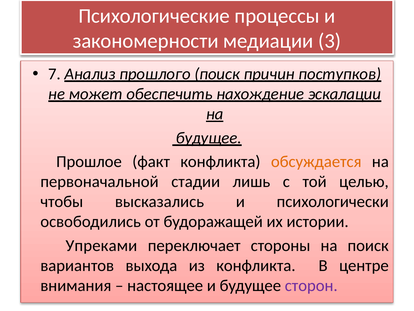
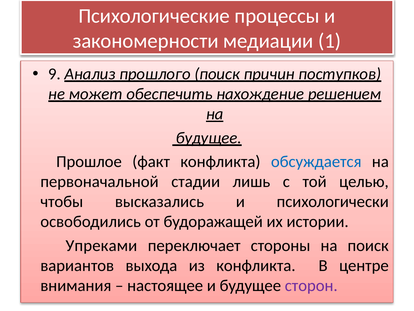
3: 3 -> 1
7: 7 -> 9
эскалации: эскалации -> решением
обсуждается colour: orange -> blue
